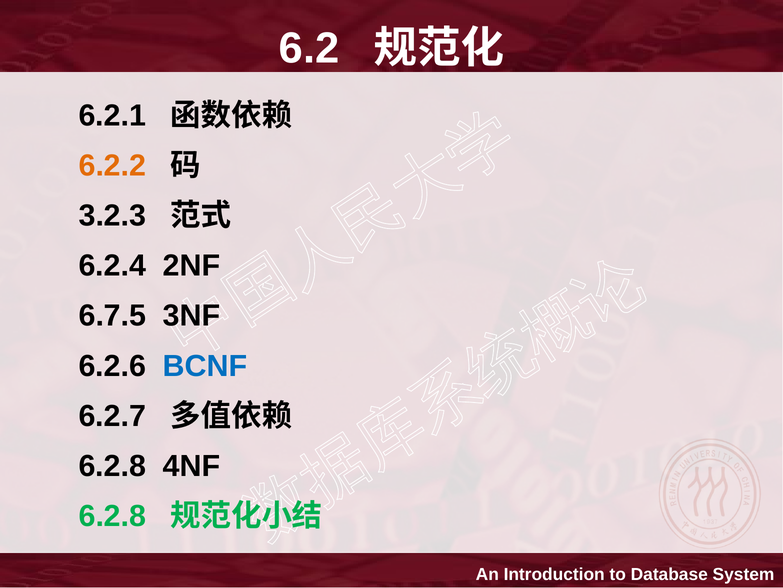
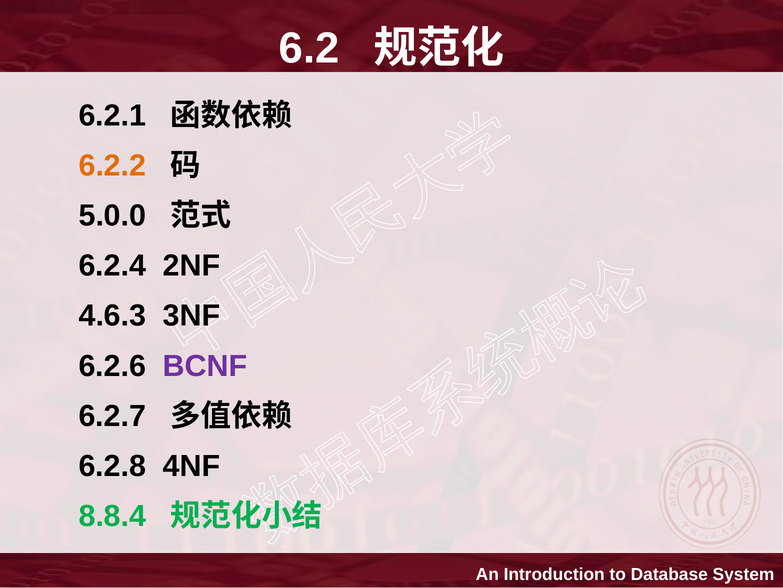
3.2.3: 3.2.3 -> 5.0.0
6.7.5: 6.7.5 -> 4.6.3
BCNF colour: blue -> purple
6.2.8 at (112, 515): 6.2.8 -> 8.8.4
